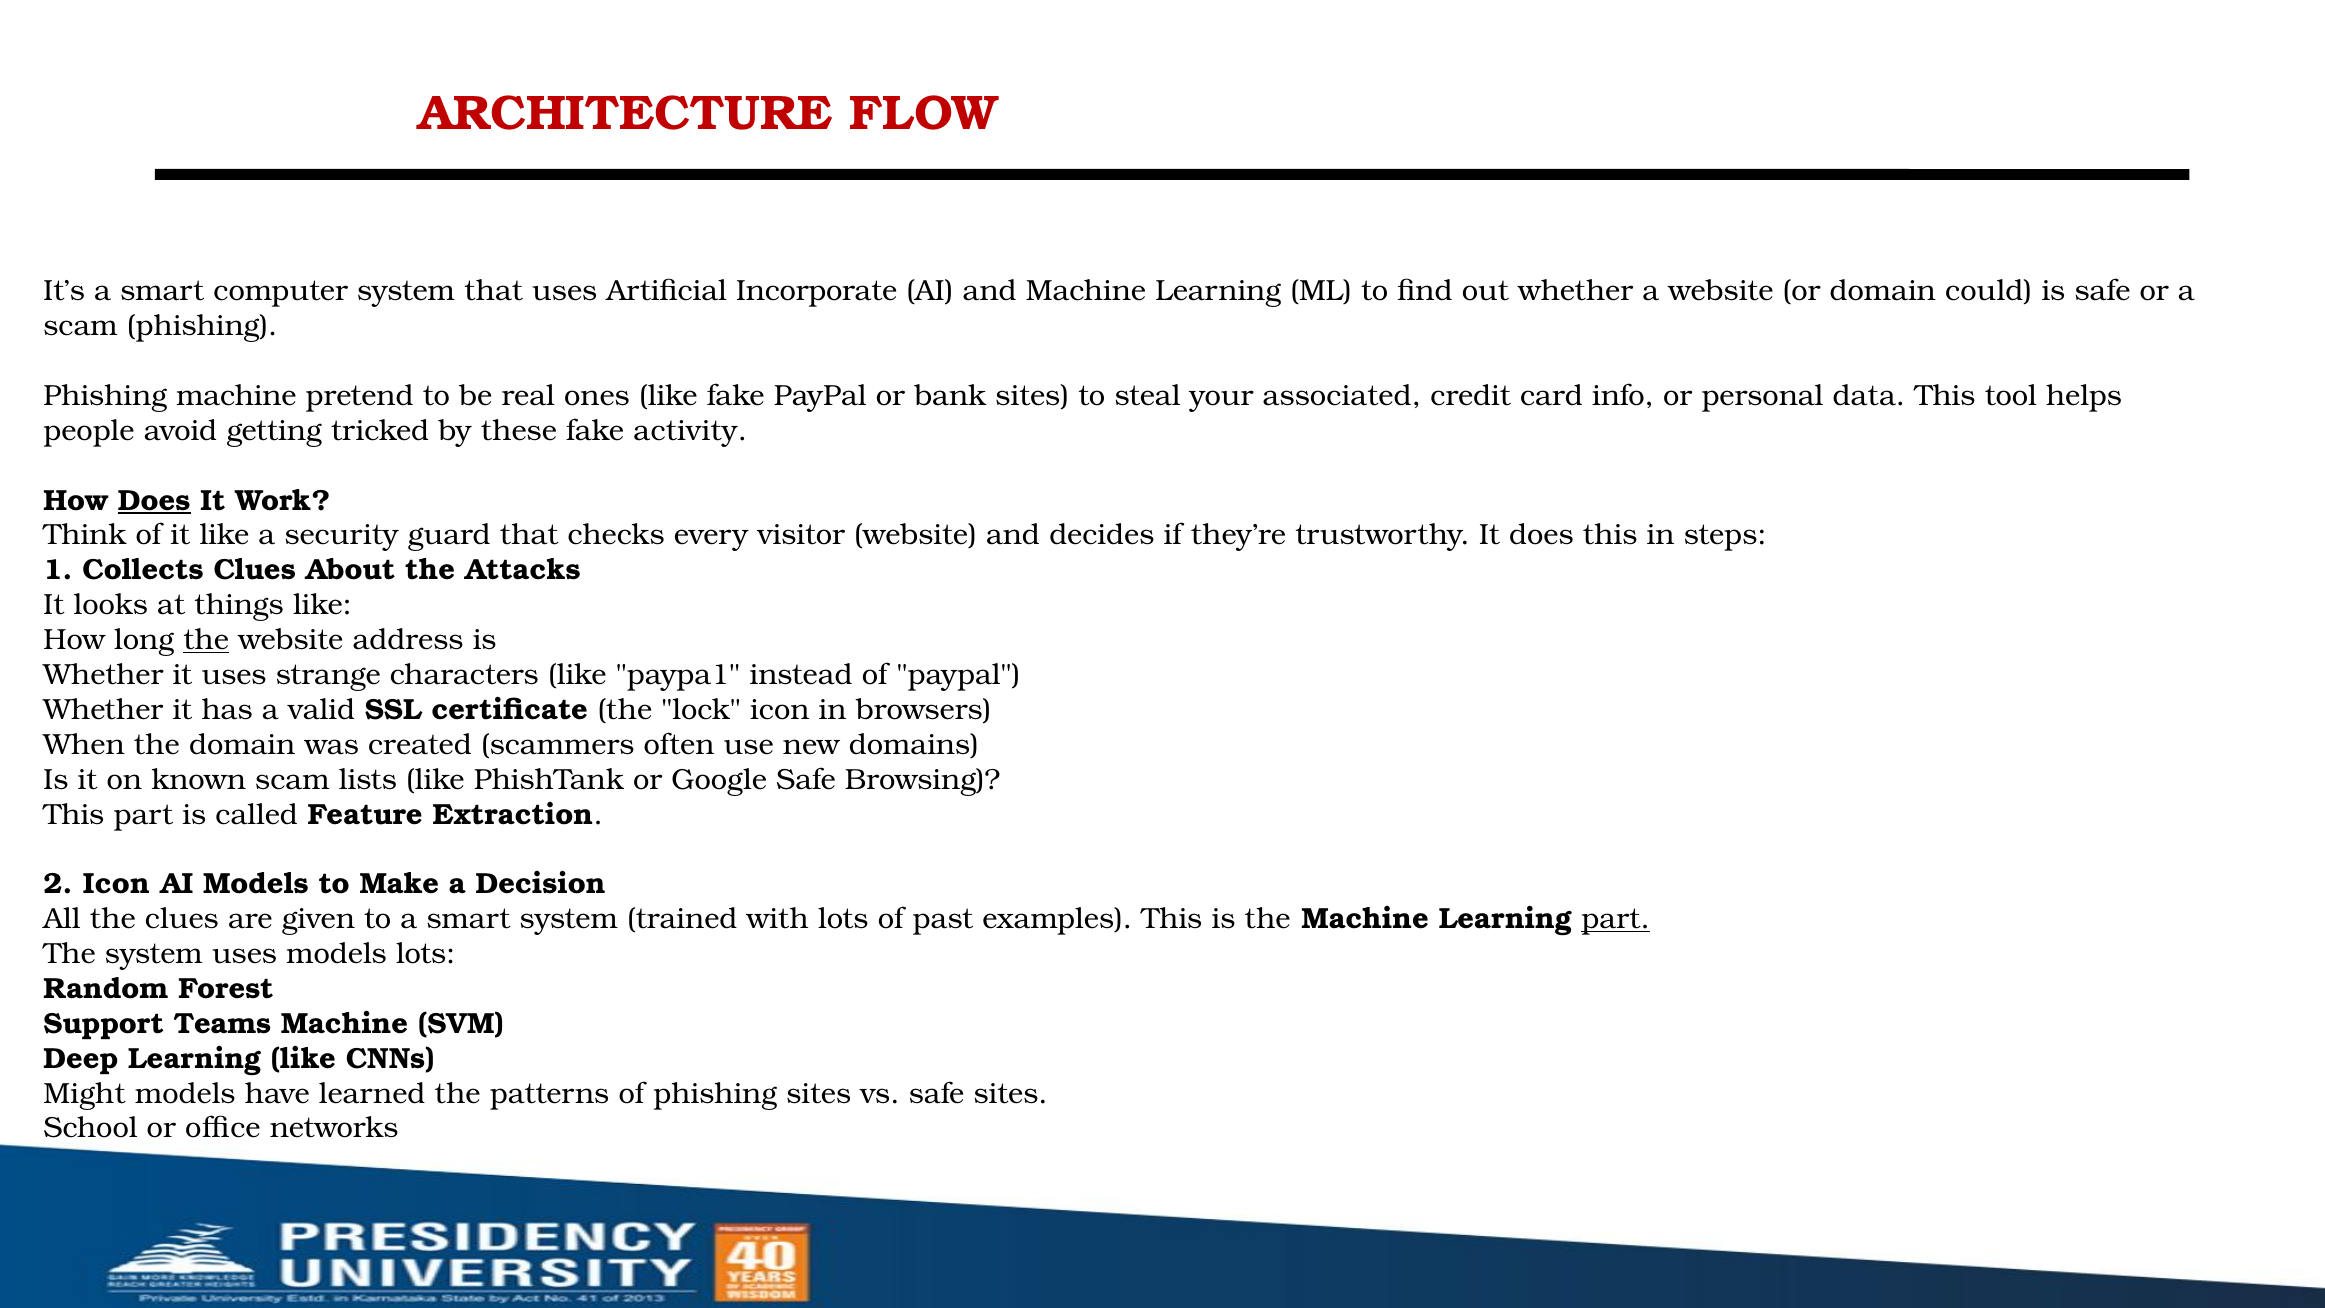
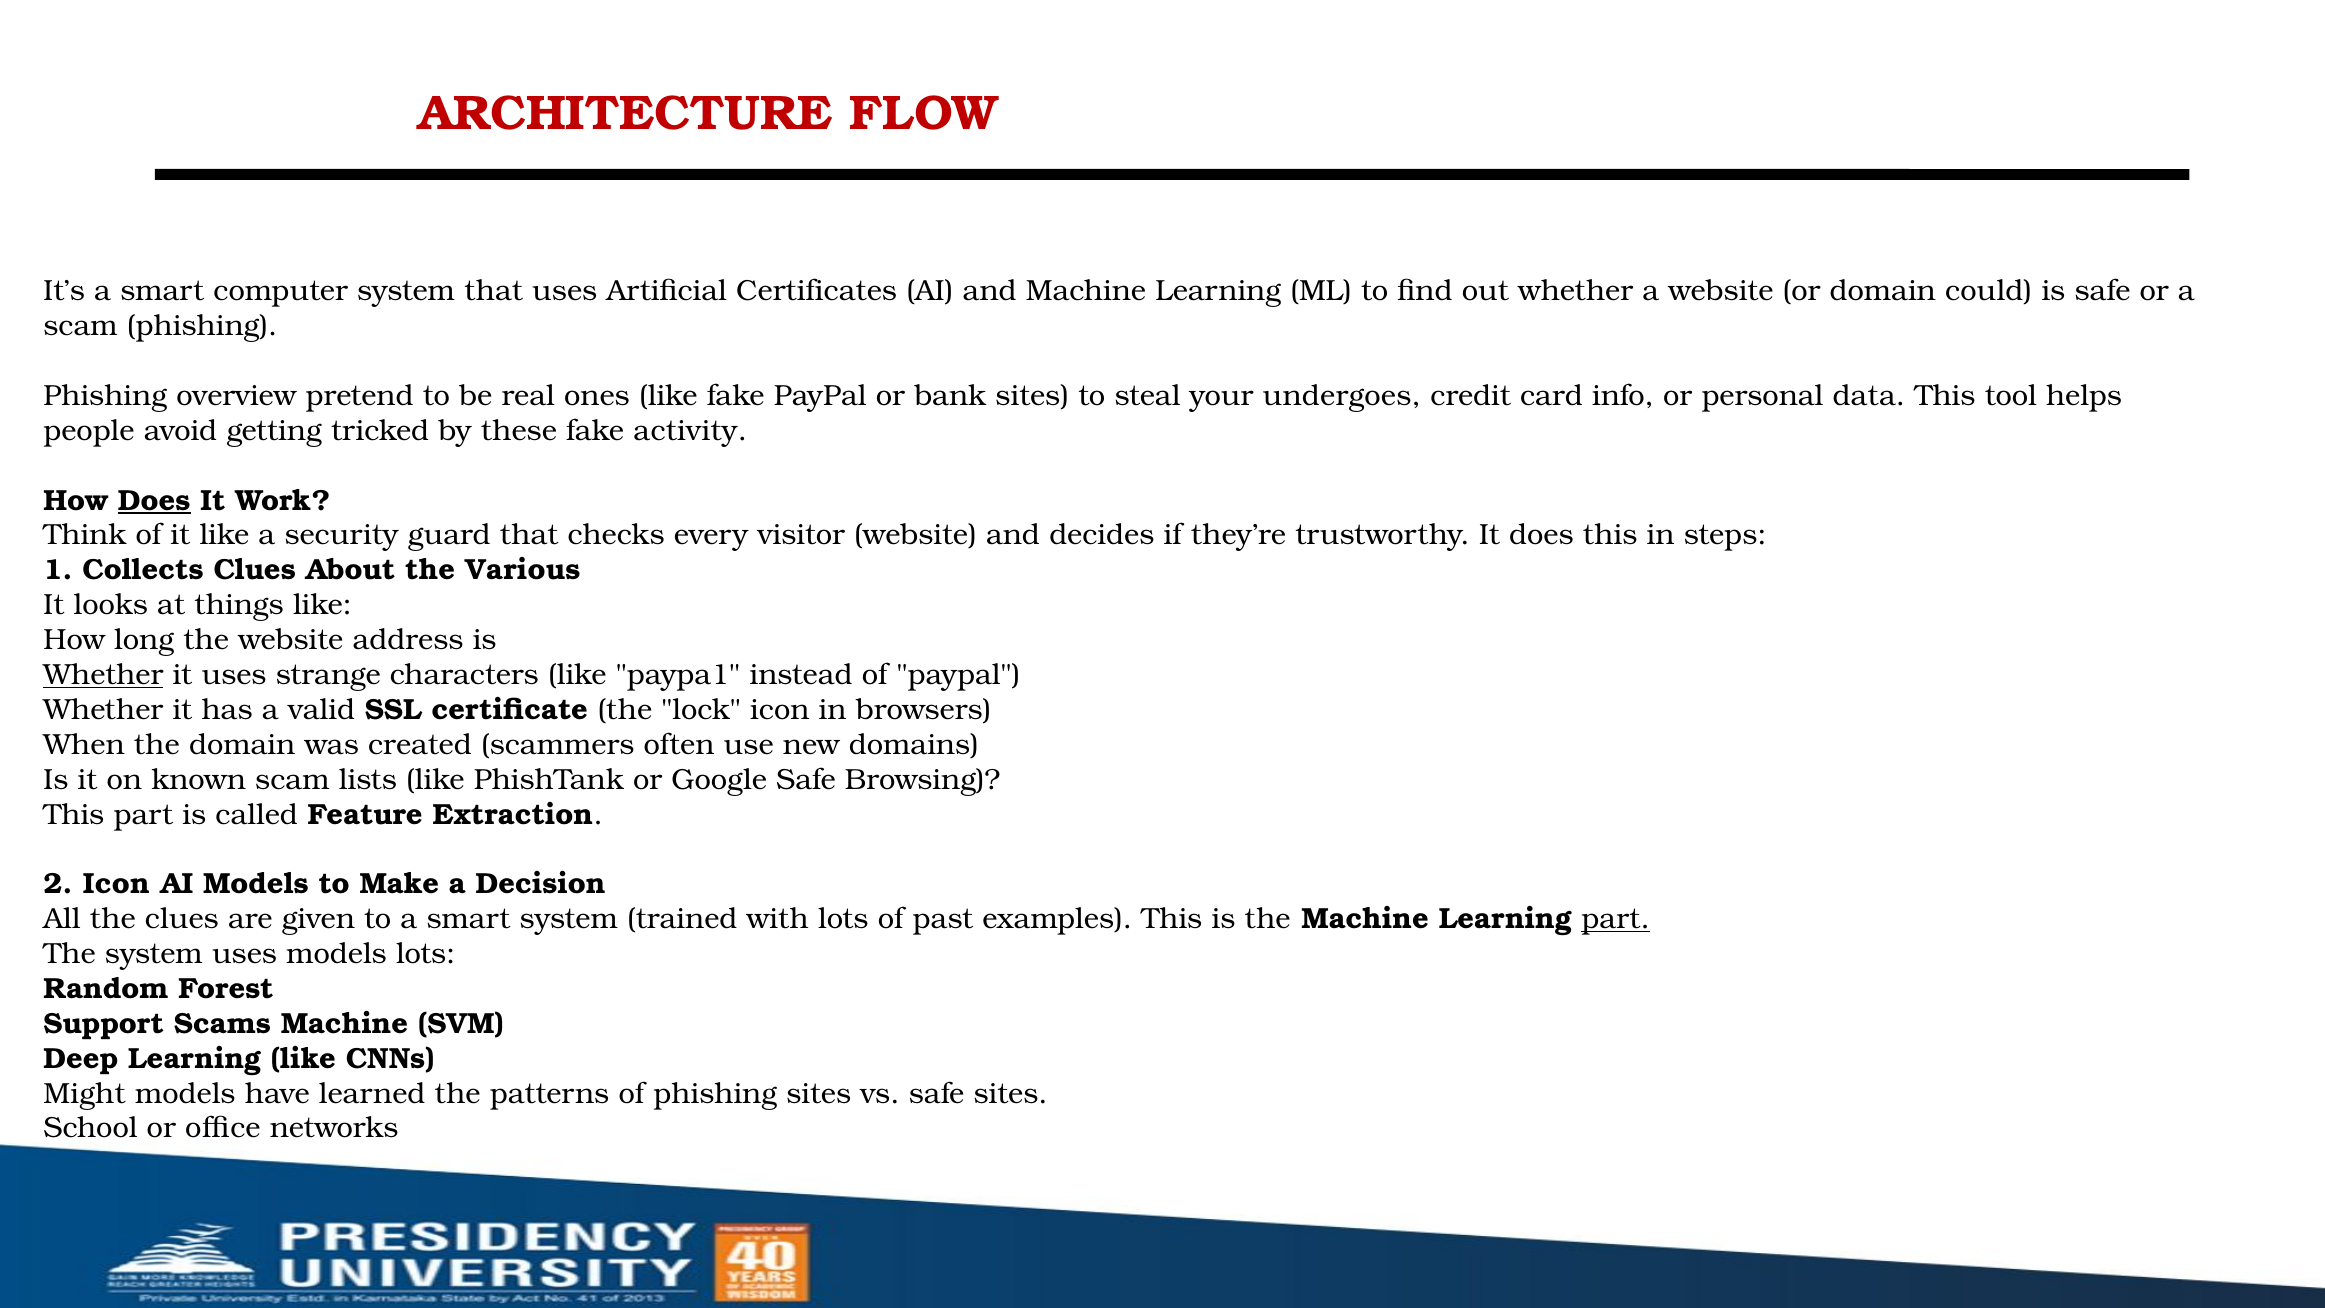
Incorporate: Incorporate -> Certificates
Phishing machine: machine -> overview
associated: associated -> undergoes
Attacks: Attacks -> Various
the at (206, 640) underline: present -> none
Whether at (103, 675) underline: none -> present
Teams: Teams -> Scams
